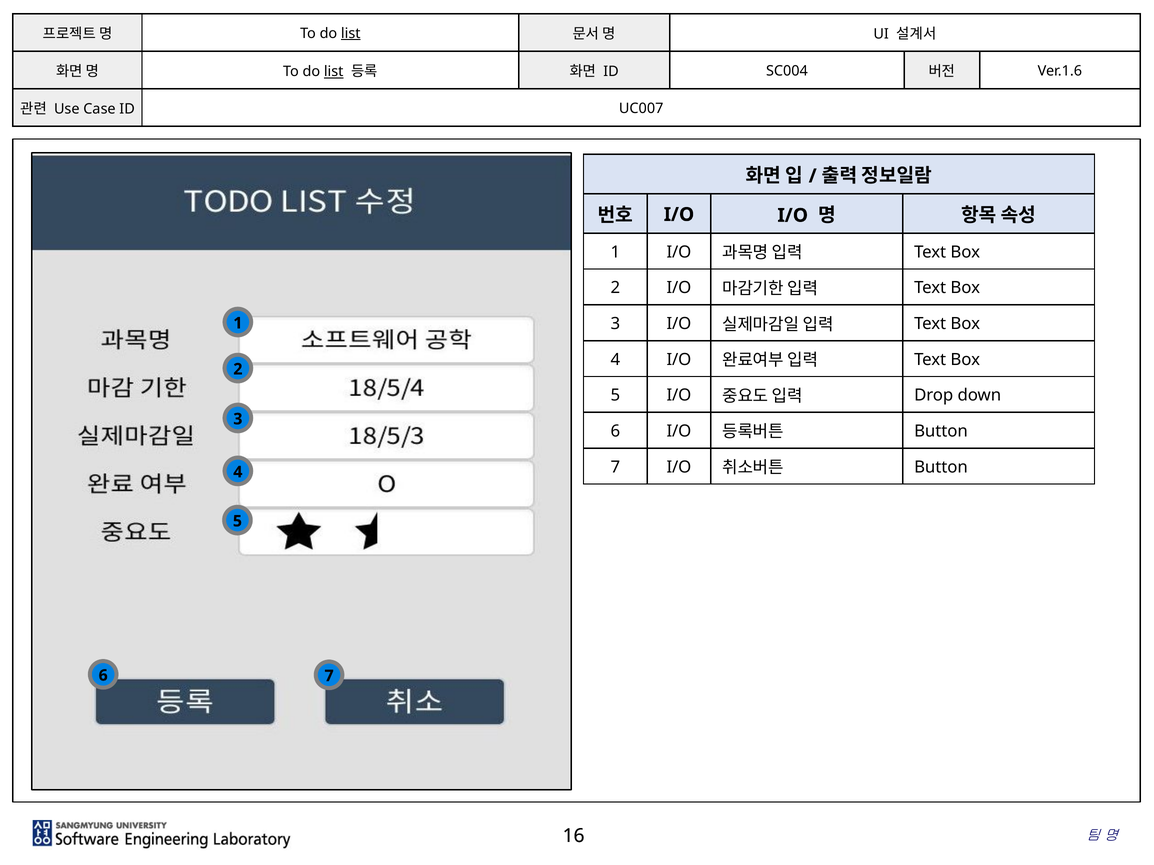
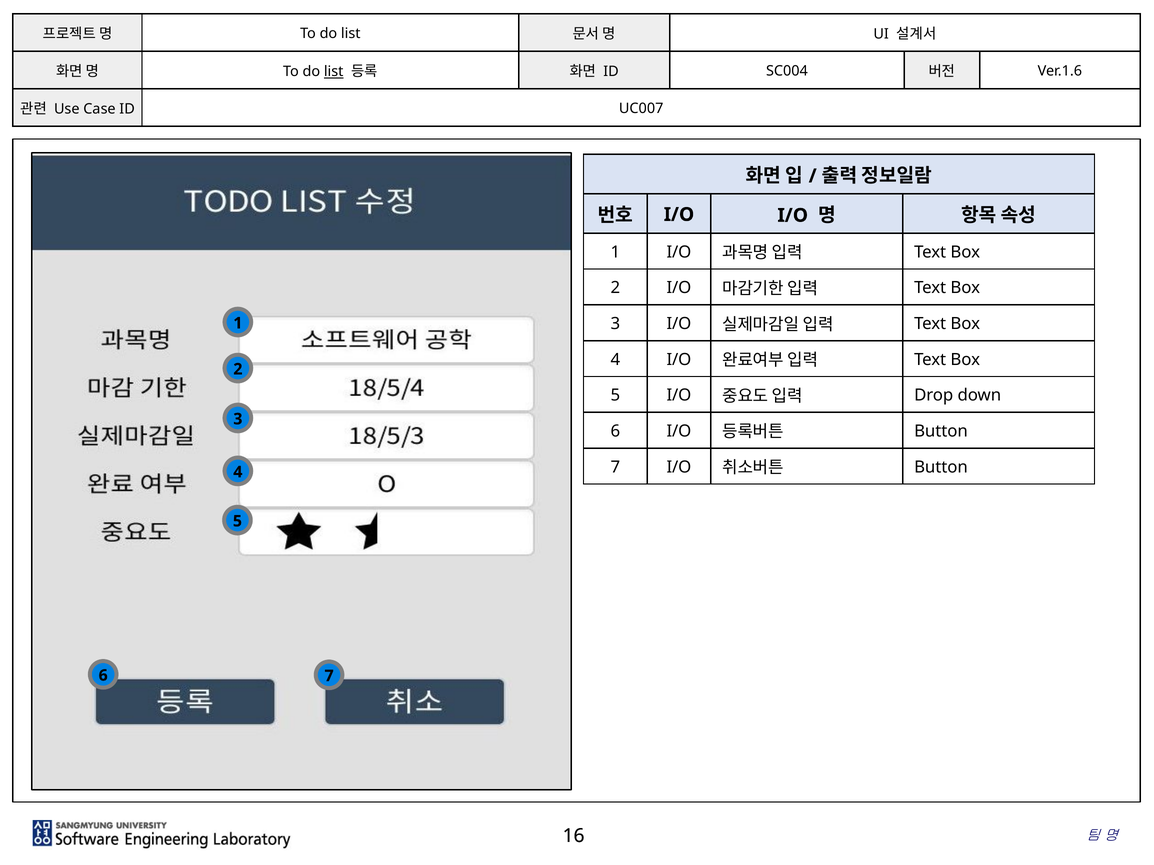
list at (351, 33) underline: present -> none
